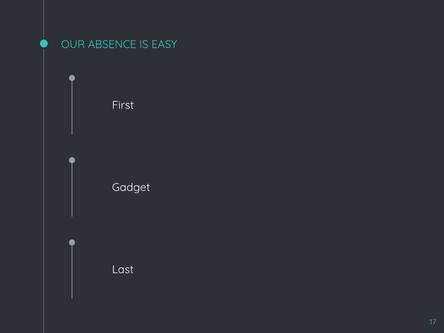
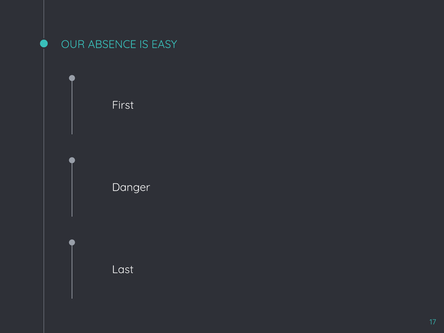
Gadget: Gadget -> Danger
